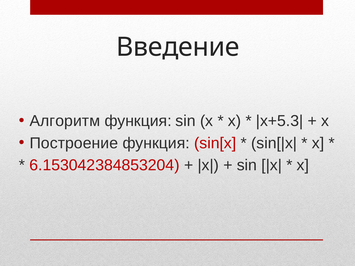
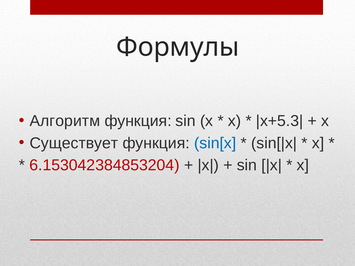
Введение: Введение -> Формулы
Построение: Построение -> Существует
sin[x colour: red -> blue
